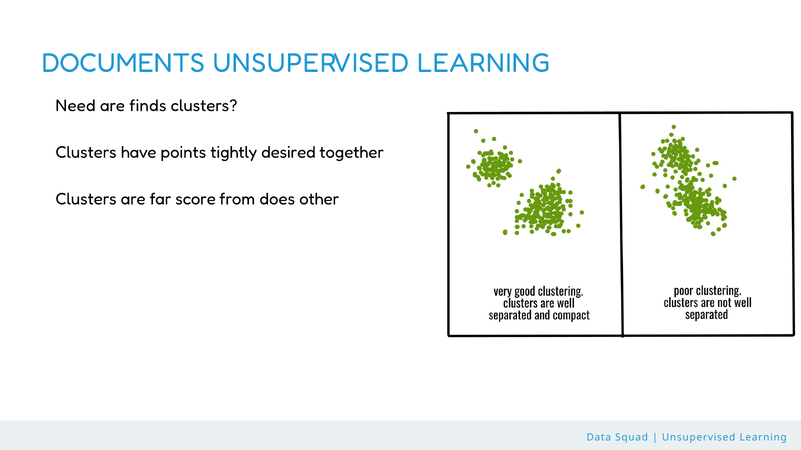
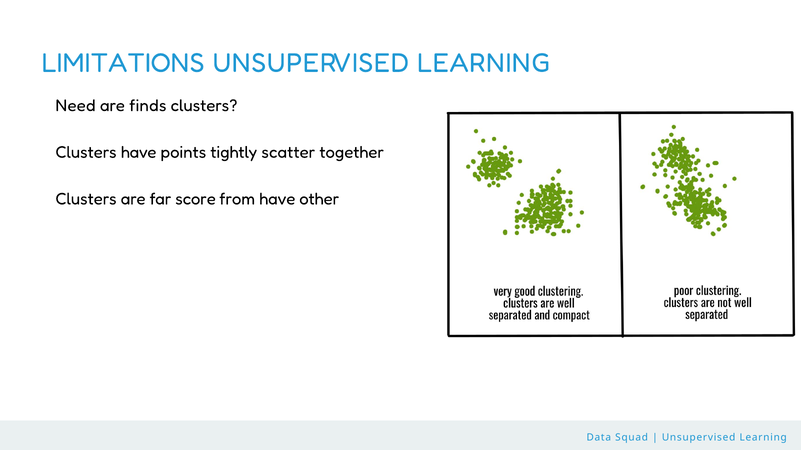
DOCUMENTS: DOCUMENTS -> LIMITATIONS
desired: desired -> scatter
from does: does -> have
